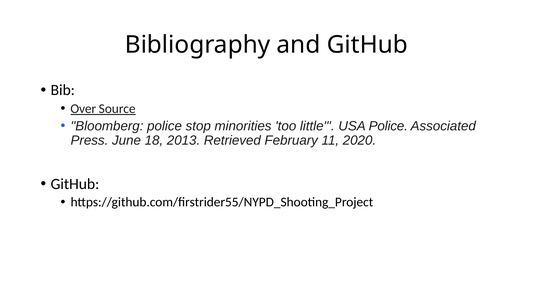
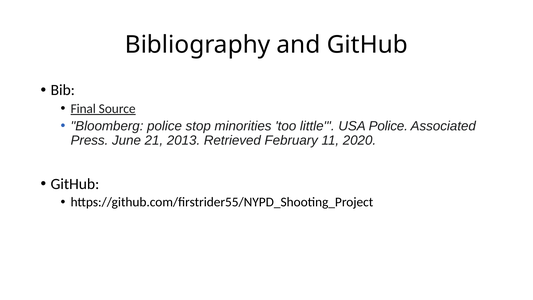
Over: Over -> Final
18: 18 -> 21
